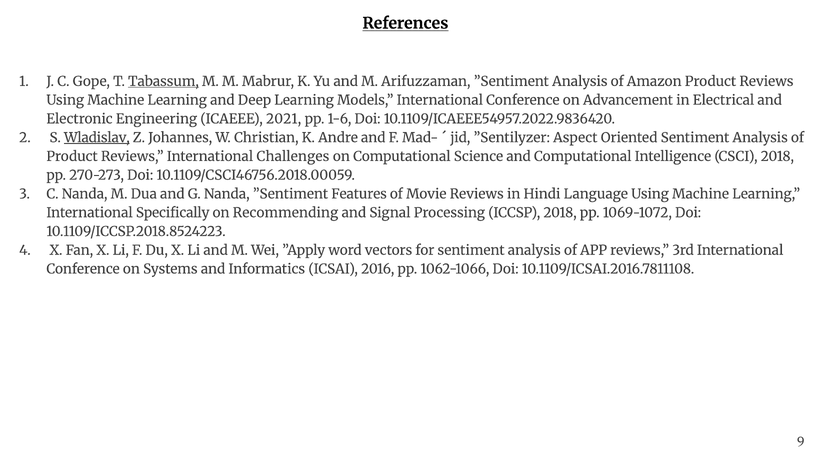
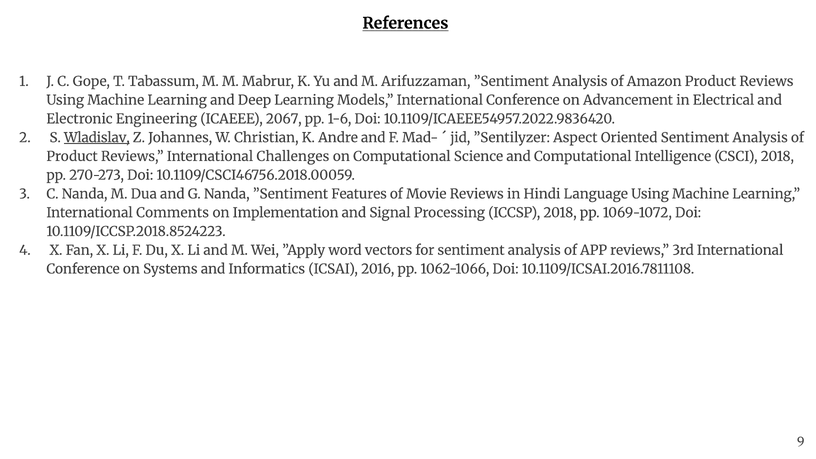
Tabassum underline: present -> none
2021: 2021 -> 2067
Specifically: Specifically -> Comments
Recommending: Recommending -> Implementation
